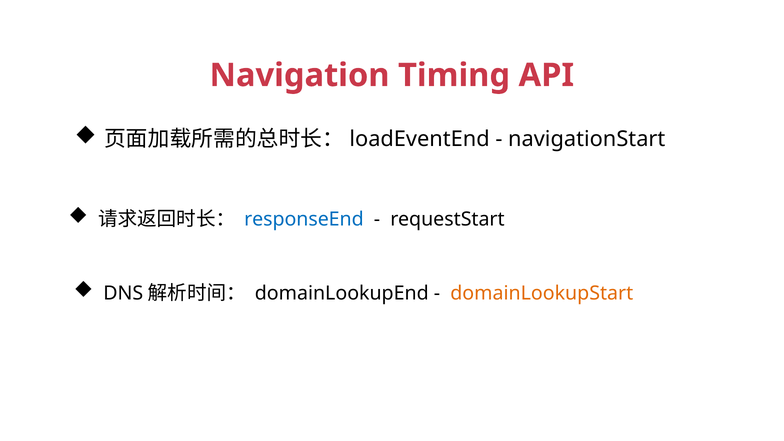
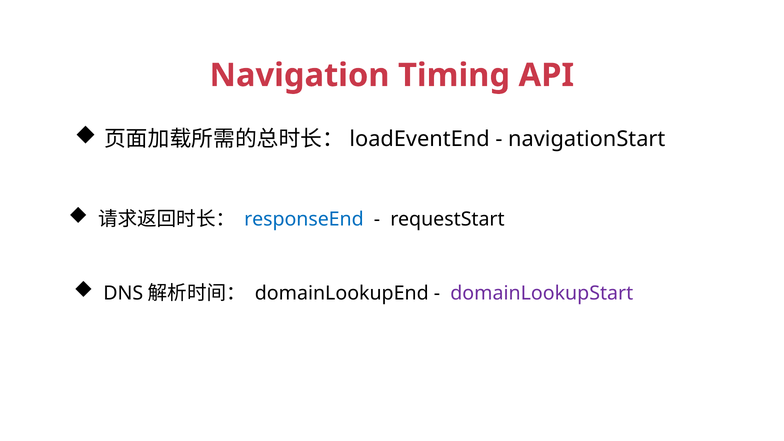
domainLookupStart colour: orange -> purple
